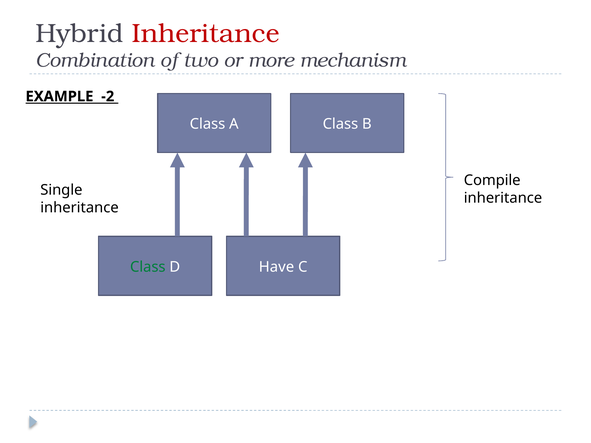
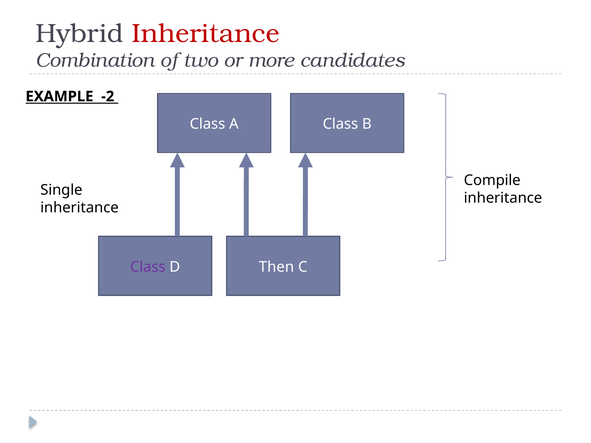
mechanism: mechanism -> candidates
Class at (148, 267) colour: green -> purple
Have: Have -> Then
